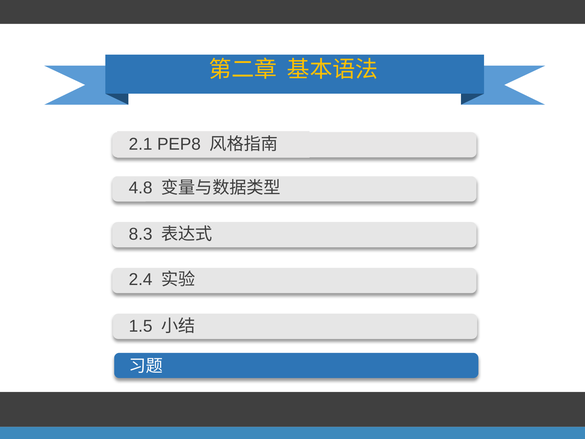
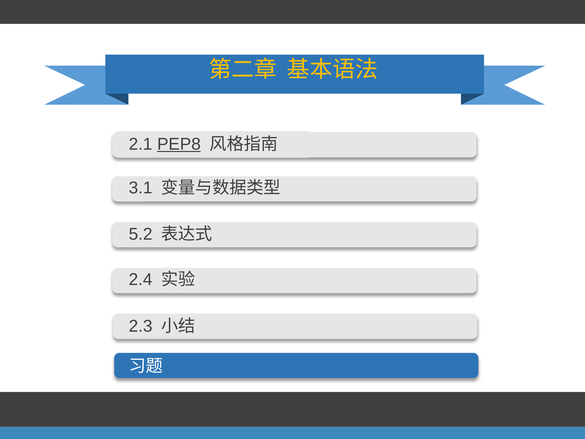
PEP8 underline: none -> present
4.8: 4.8 -> 3.1
8.3: 8.3 -> 5.2
1.5: 1.5 -> 2.3
